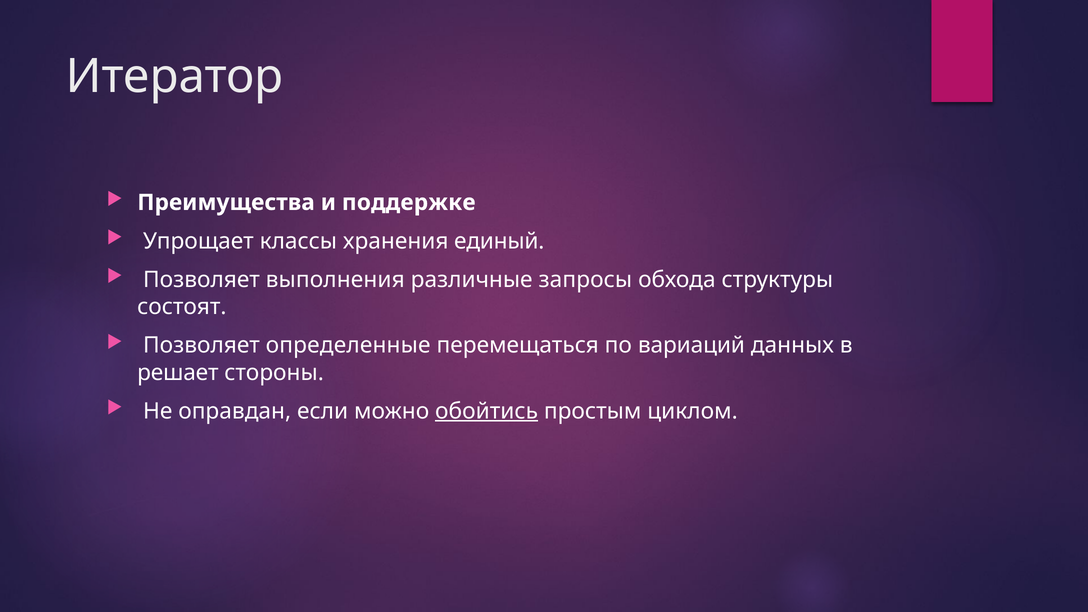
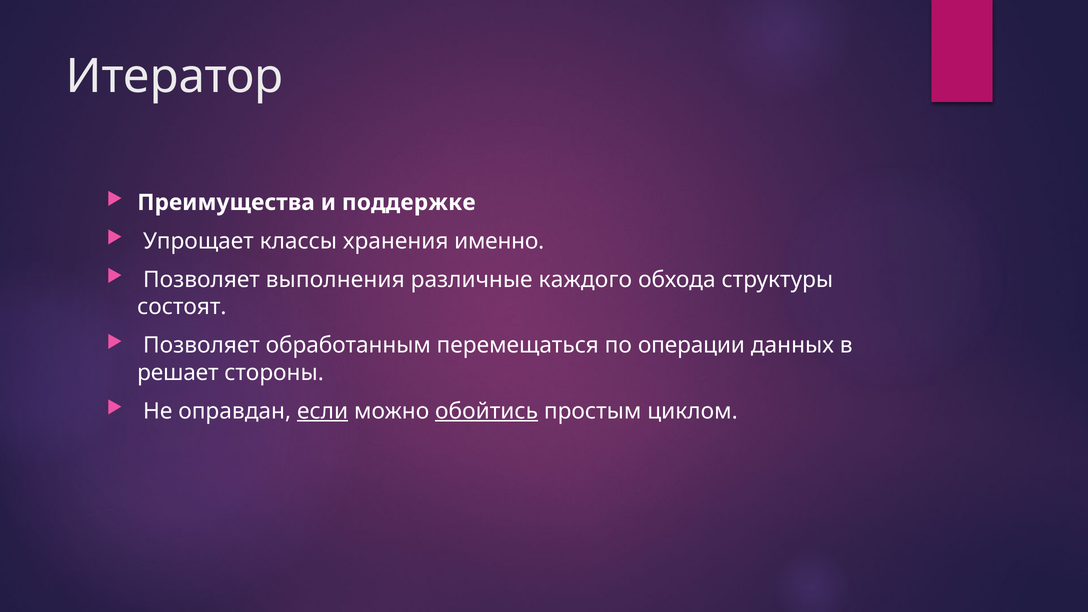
единый: единый -> именно
запросы: запросы -> каждого
определенные: определенные -> обработанным
вариаций: вариаций -> операции
если underline: none -> present
